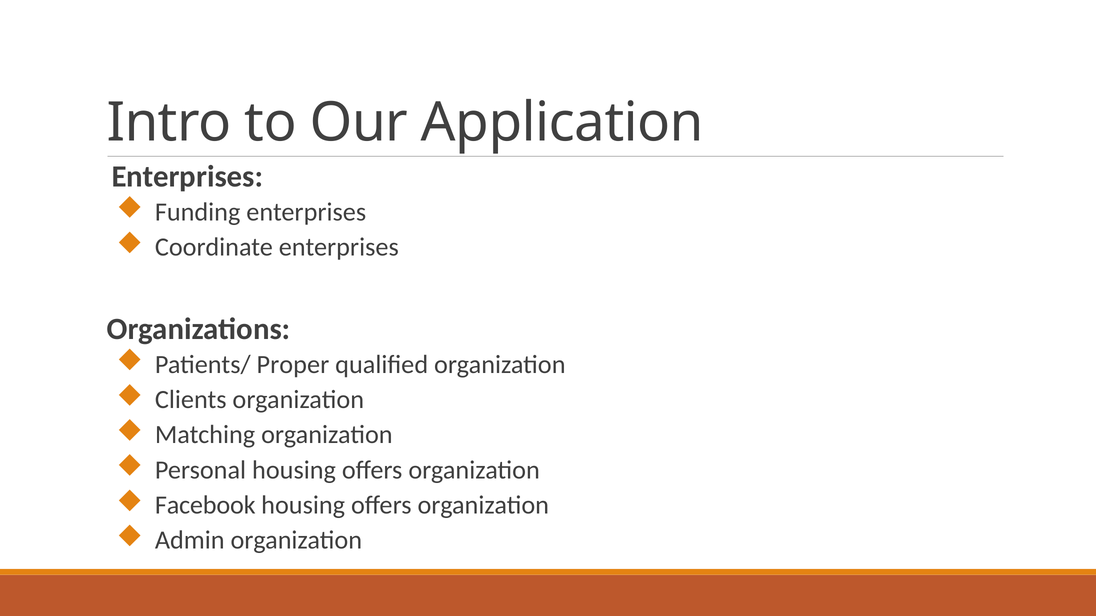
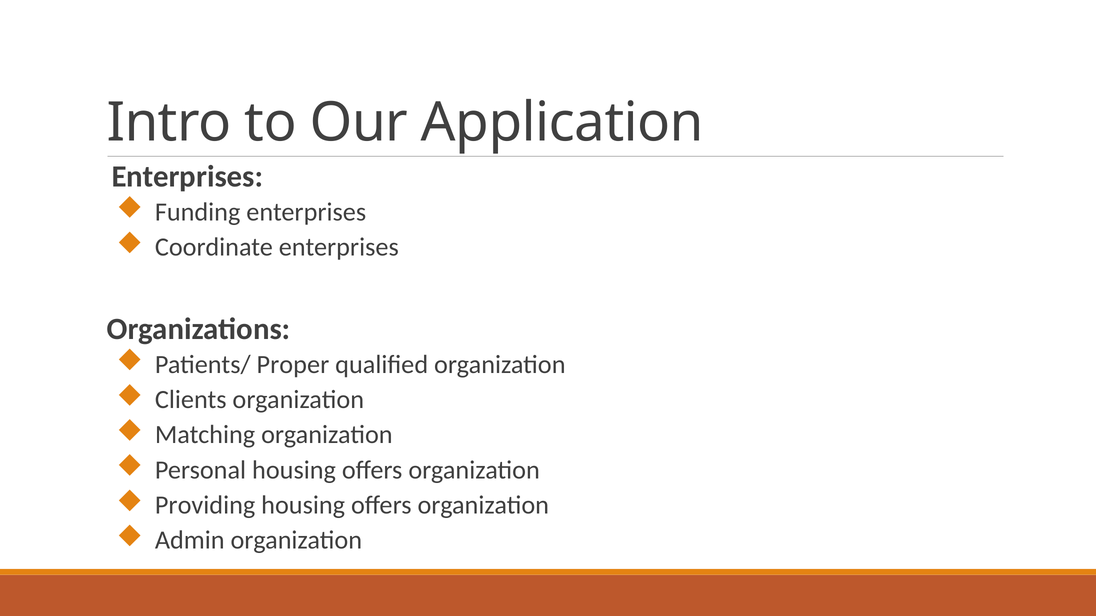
Facebook: Facebook -> Providing
